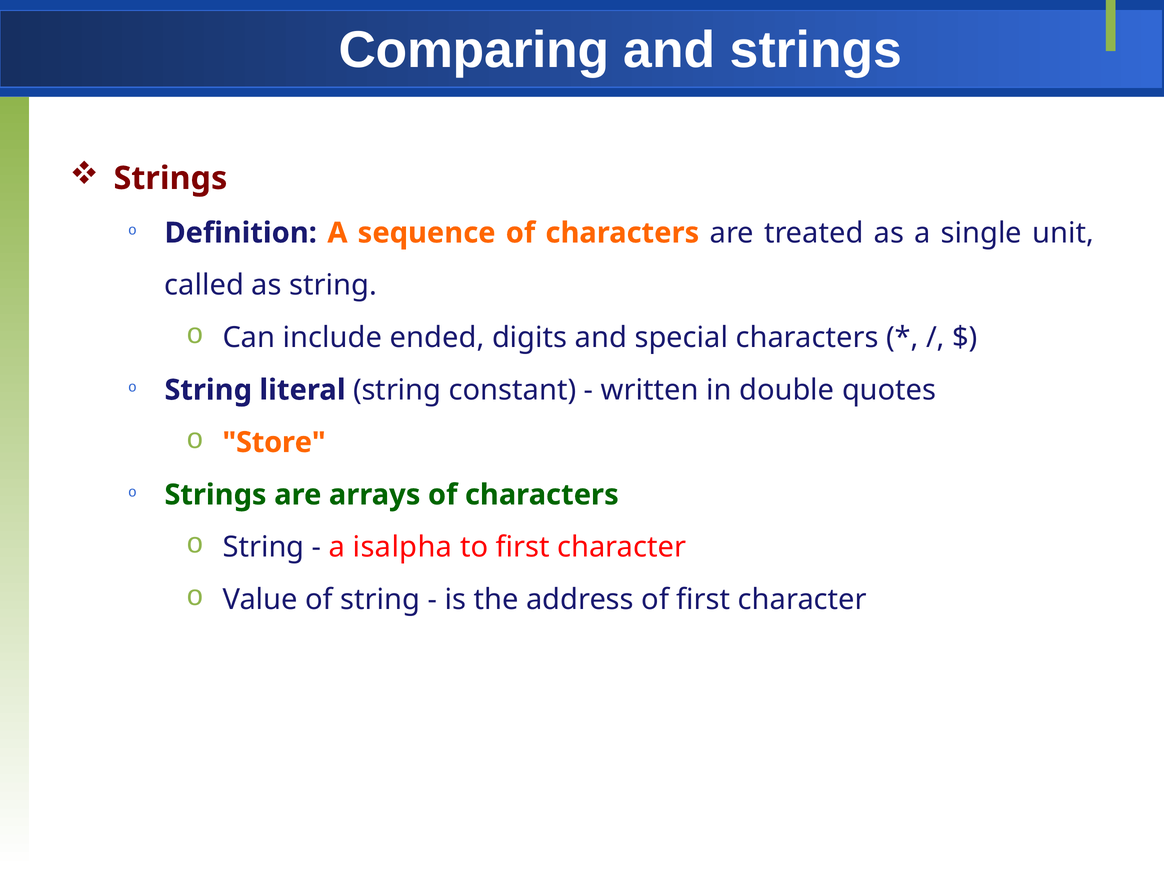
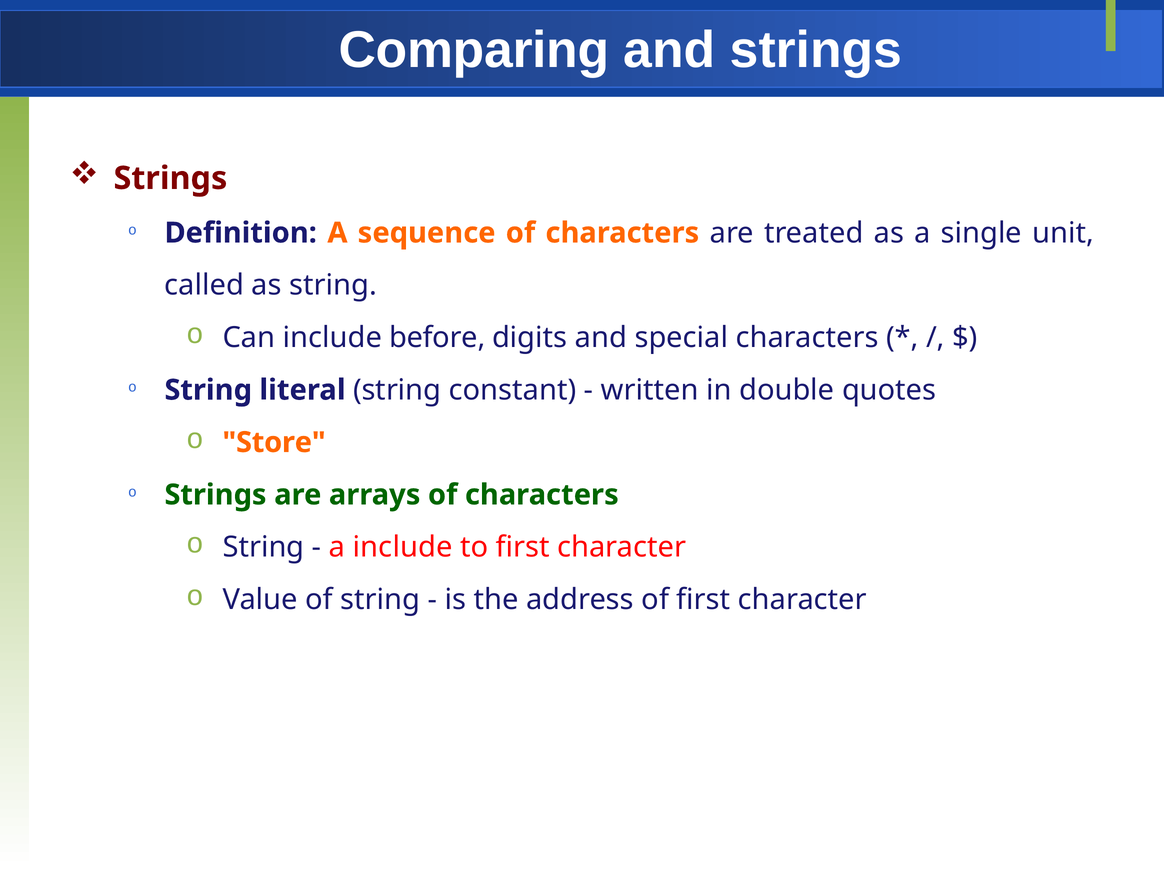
ended: ended -> before
a isalpha: isalpha -> include
